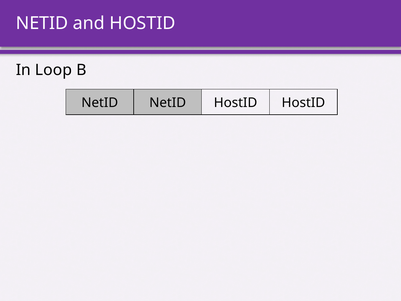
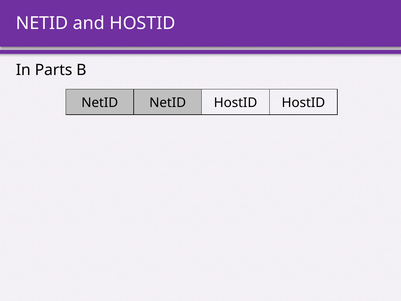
Loop: Loop -> Parts
